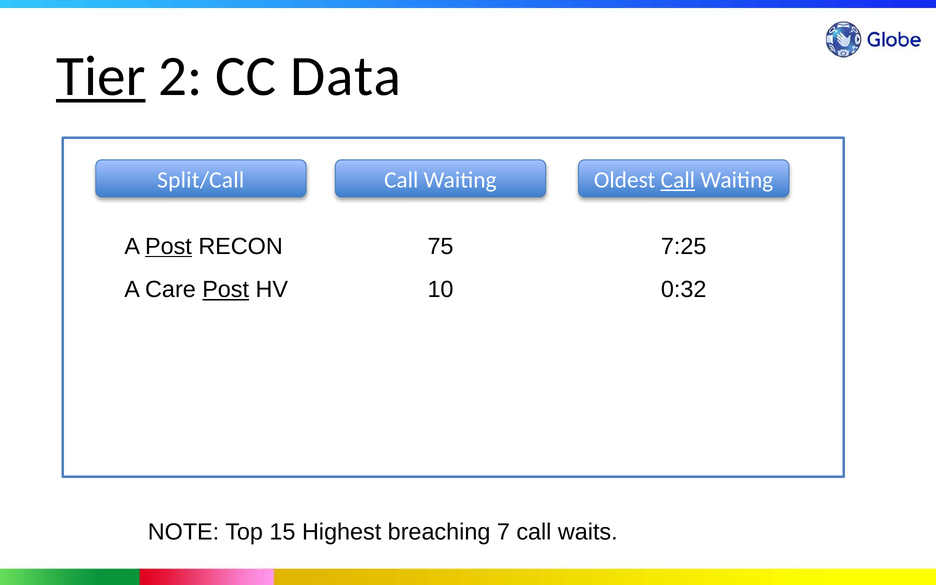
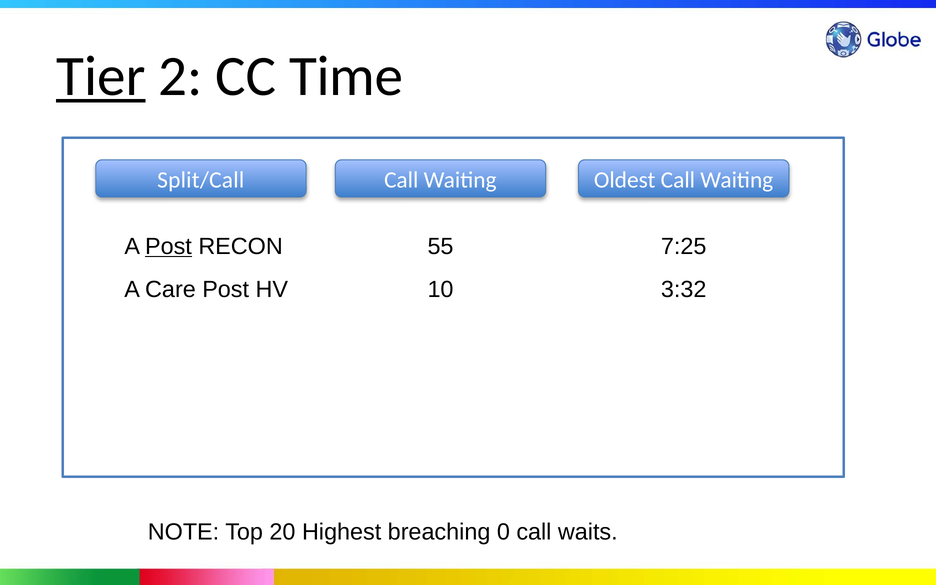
Data: Data -> Time
Call at (678, 180) underline: present -> none
75: 75 -> 55
Post at (226, 290) underline: present -> none
0:32: 0:32 -> 3:32
15: 15 -> 20
7: 7 -> 0
